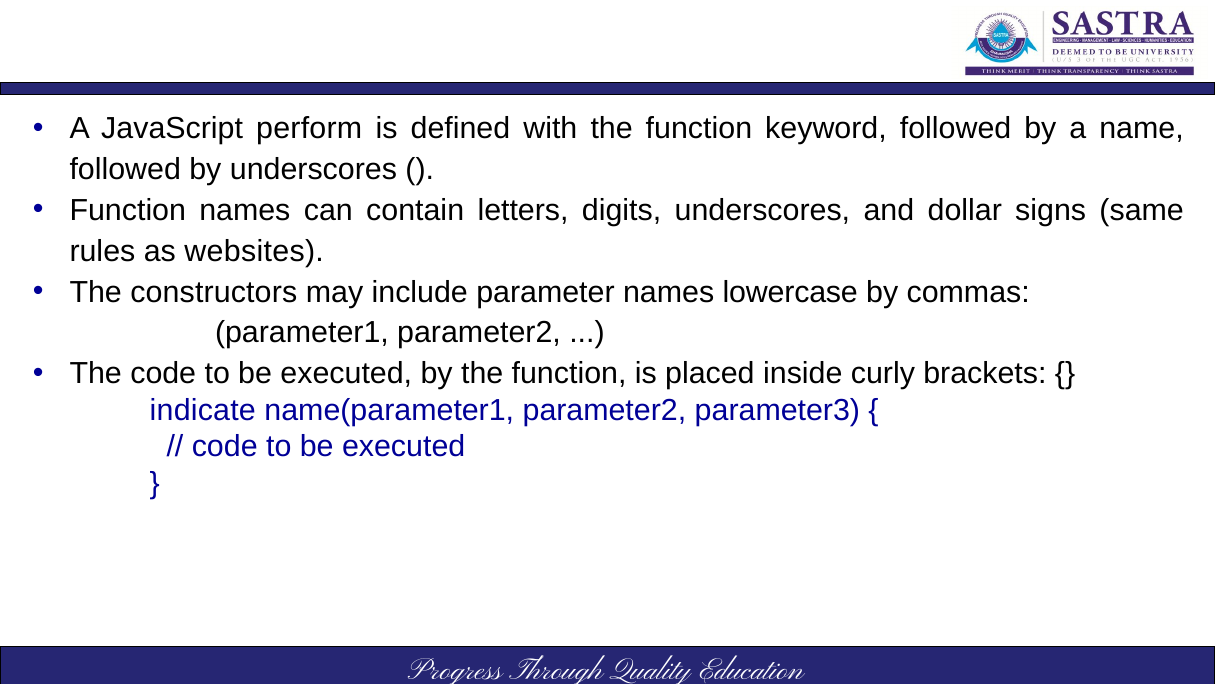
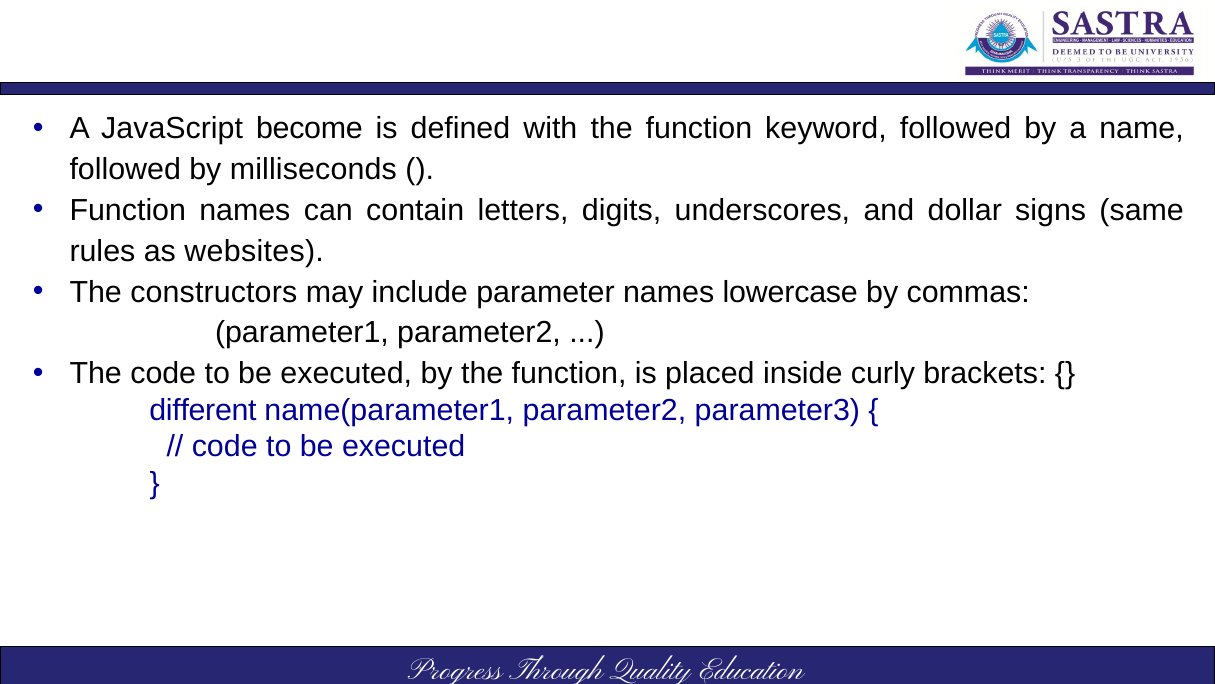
perform: perform -> become
by underscores: underscores -> milliseconds
indicate: indicate -> different
